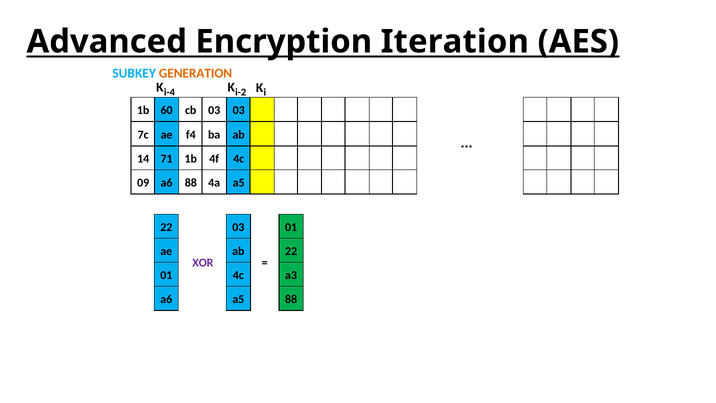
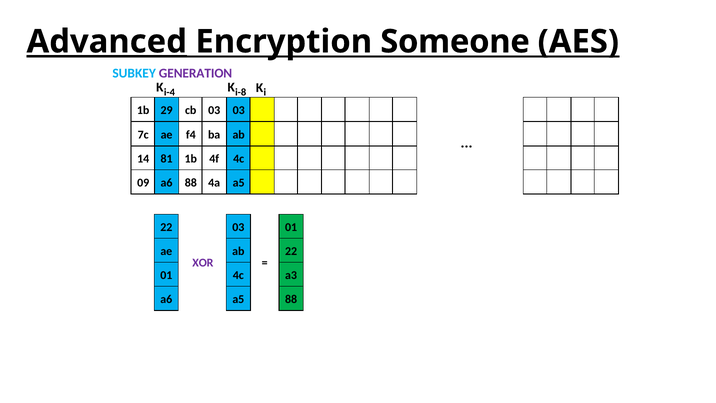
Advanced underline: none -> present
Iteration: Iteration -> Someone
GENERATION colour: orange -> purple
i-2: i-2 -> i-8
60: 60 -> 29
71: 71 -> 81
